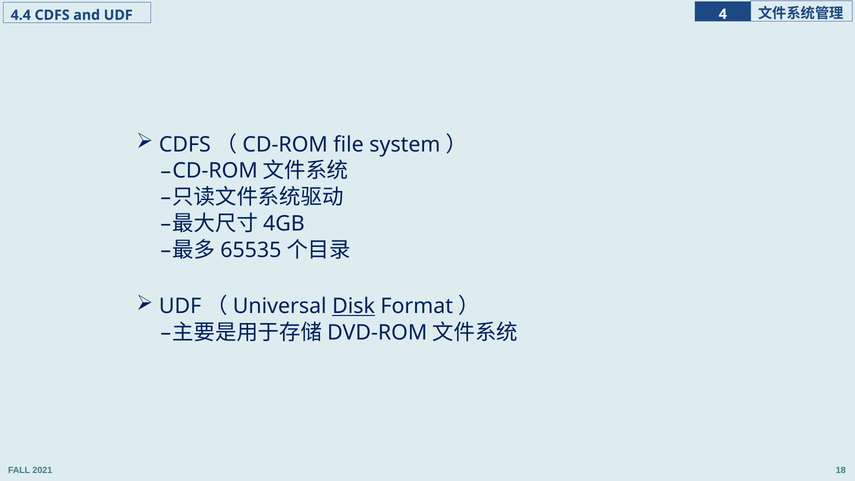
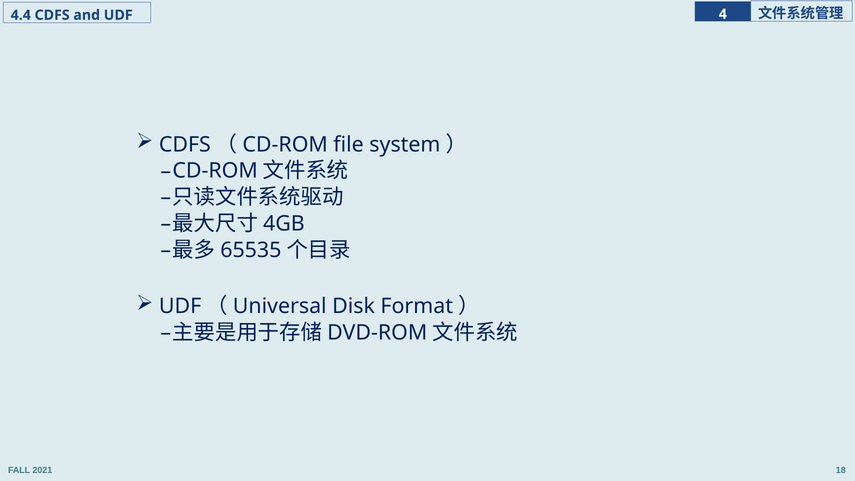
Disk underline: present -> none
